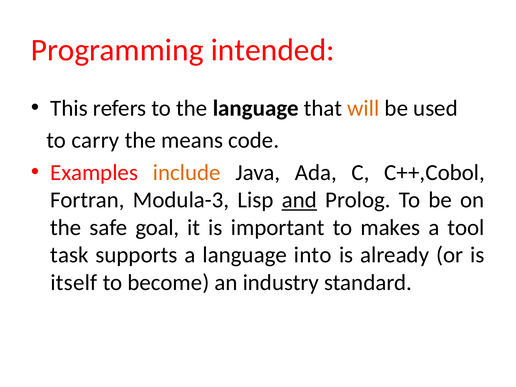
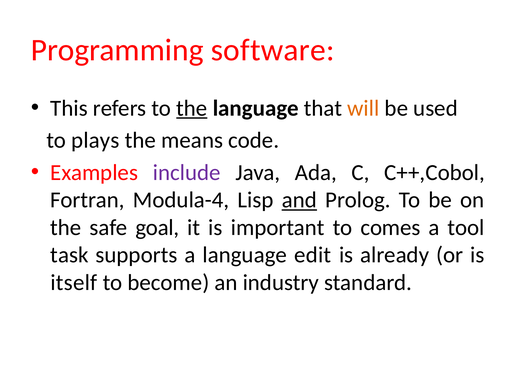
intended: intended -> software
the at (192, 108) underline: none -> present
carry: carry -> plays
include colour: orange -> purple
Modula-3: Modula-3 -> Modula-4
makes: makes -> comes
into: into -> edit
